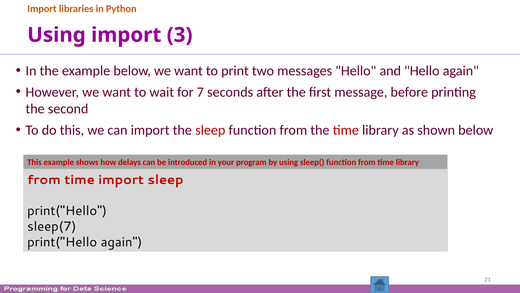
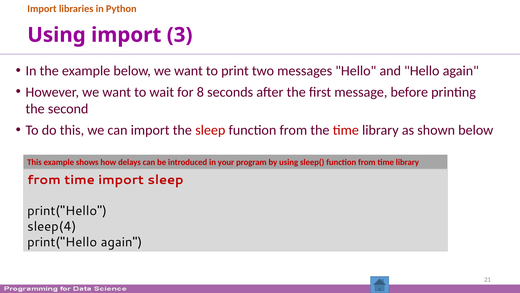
7: 7 -> 8
sleep(7: sleep(7 -> sleep(4
